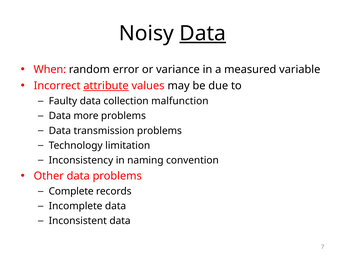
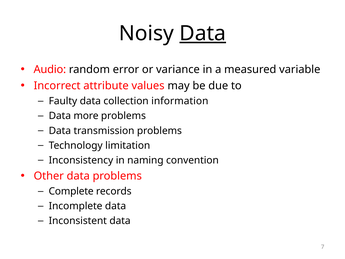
When: When -> Audio
attribute underline: present -> none
malfunction: malfunction -> information
